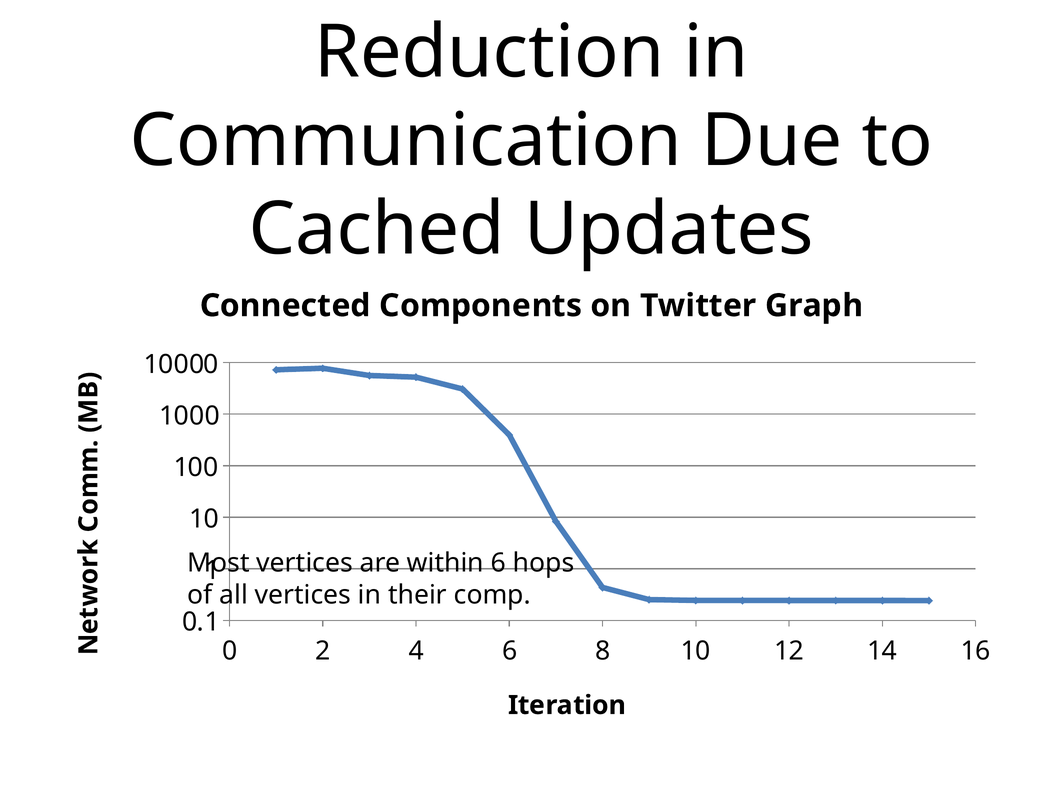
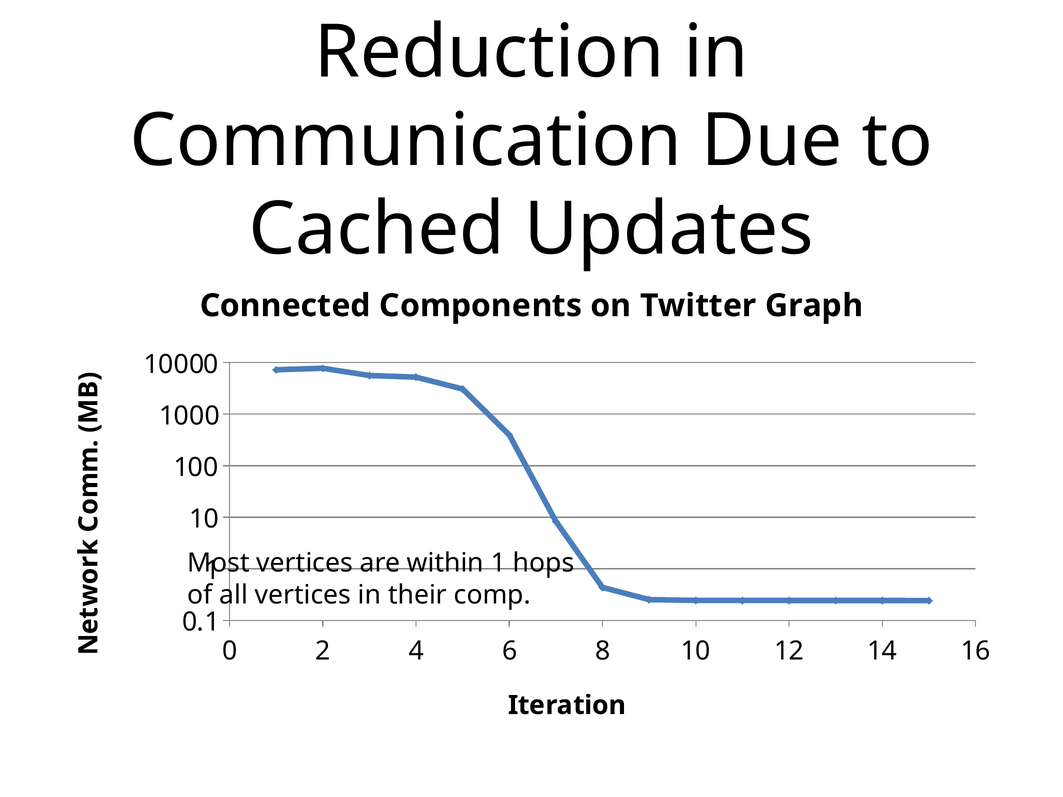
within 6: 6 -> 1
